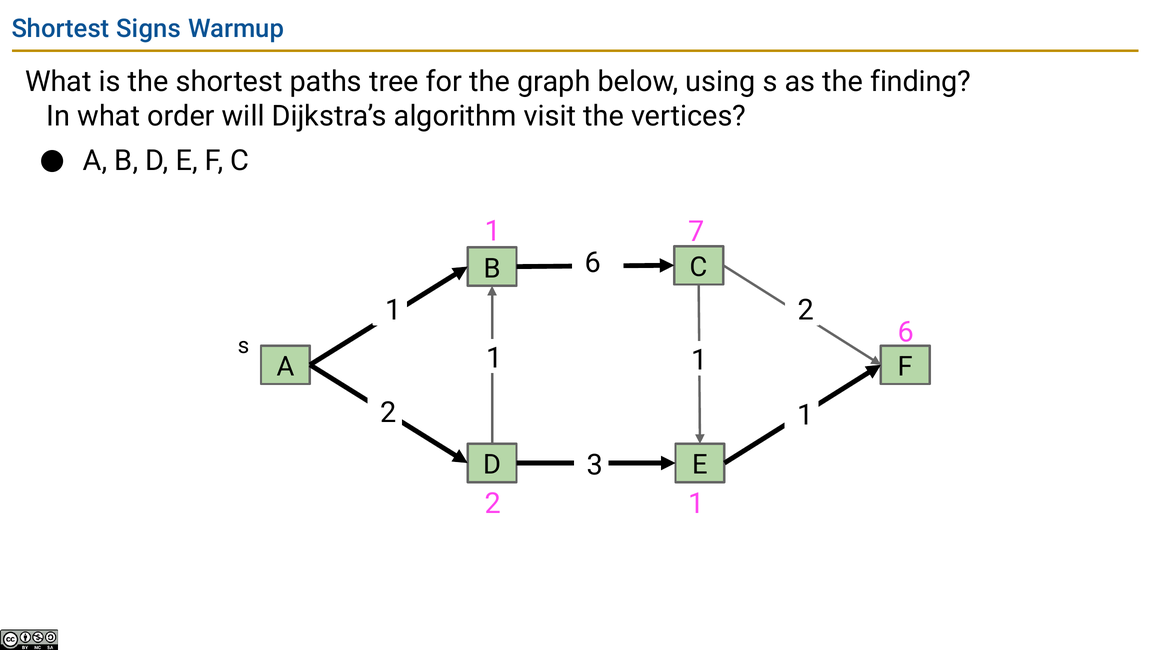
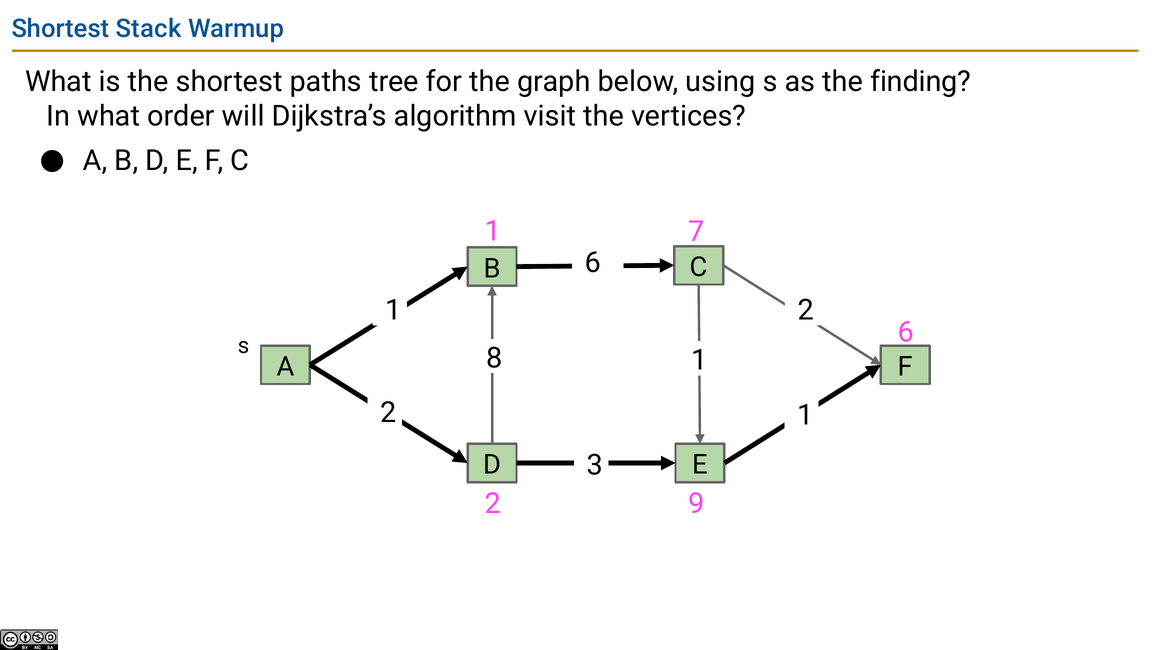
Signs: Signs -> Stack
s 1: 1 -> 8
1 at (696, 504): 1 -> 9
